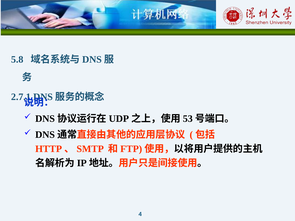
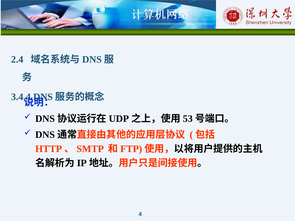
5.8: 5.8 -> 2.4
2.7.1: 2.7.1 -> 3.4.4
